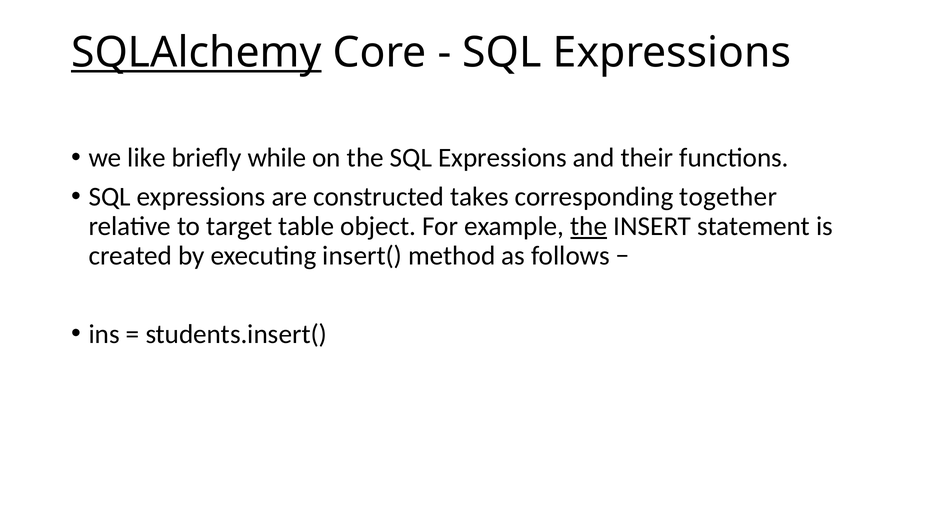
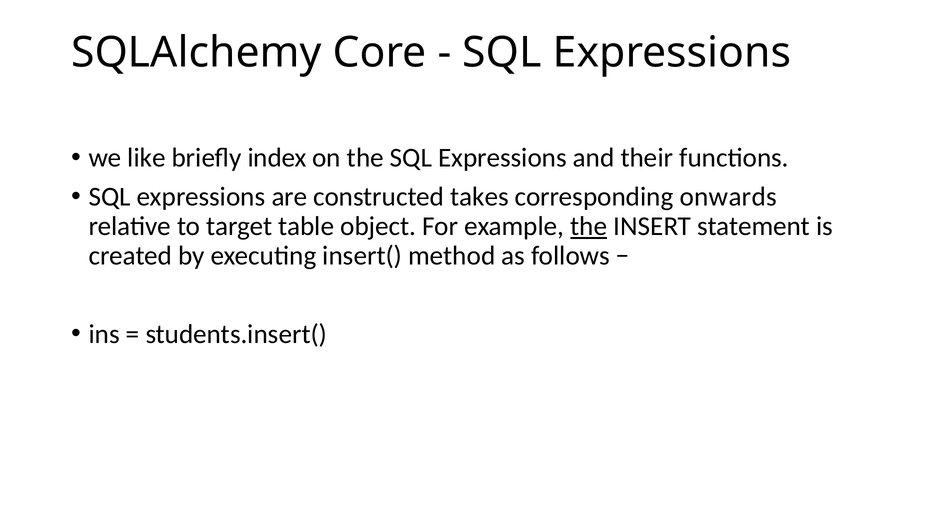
SQLAlchemy underline: present -> none
while: while -> index
together: together -> onwards
